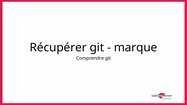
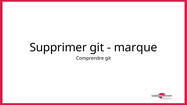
Récupérer: Récupérer -> Supprimer
